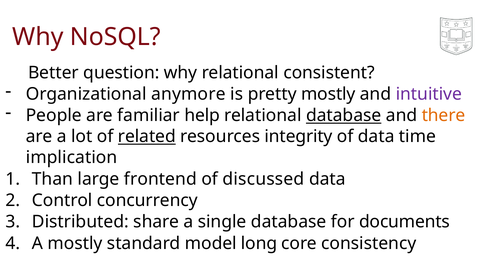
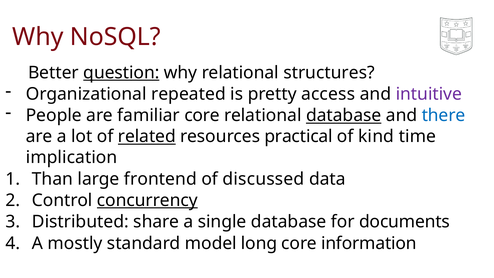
question underline: none -> present
consistent: consistent -> structures
anymore: anymore -> repeated
pretty mostly: mostly -> access
familiar help: help -> core
there colour: orange -> blue
integrity: integrity -> practical
of data: data -> kind
concurrency underline: none -> present
consistency: consistency -> information
